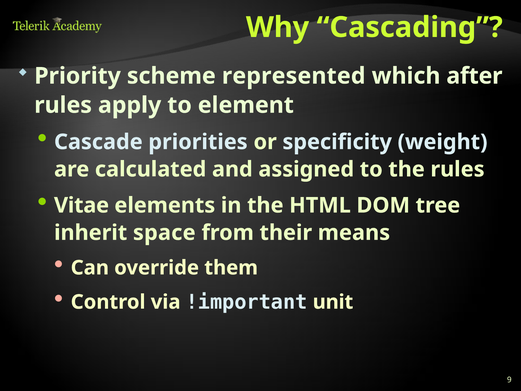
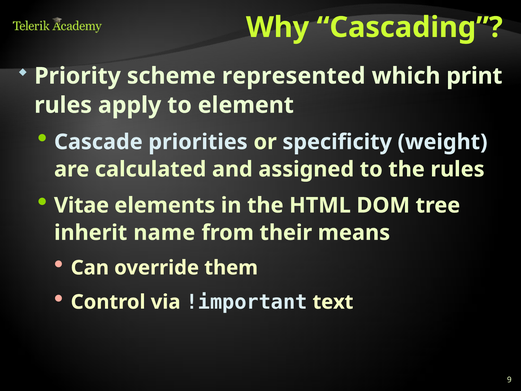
after: after -> print
space: space -> name
unit: unit -> text
